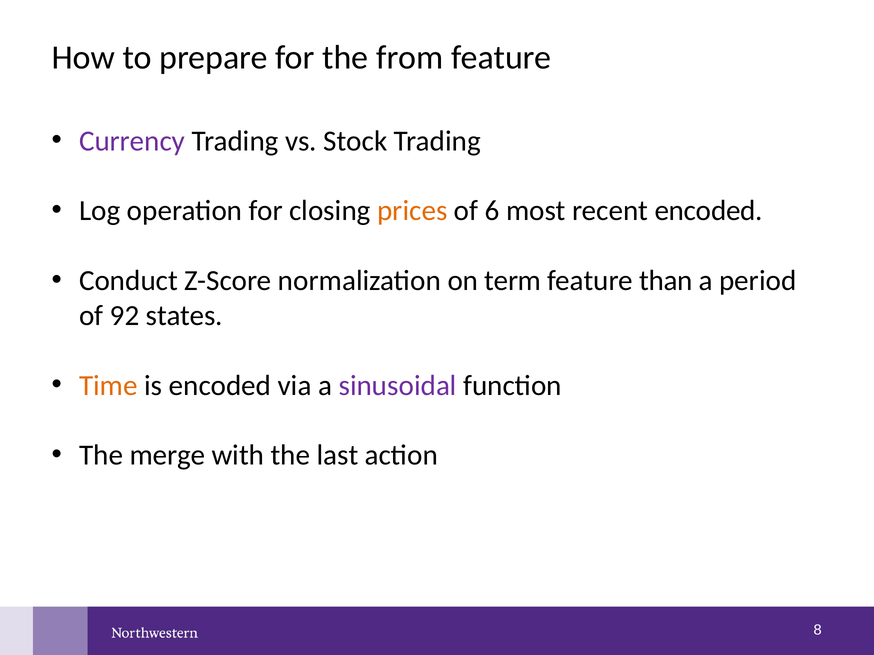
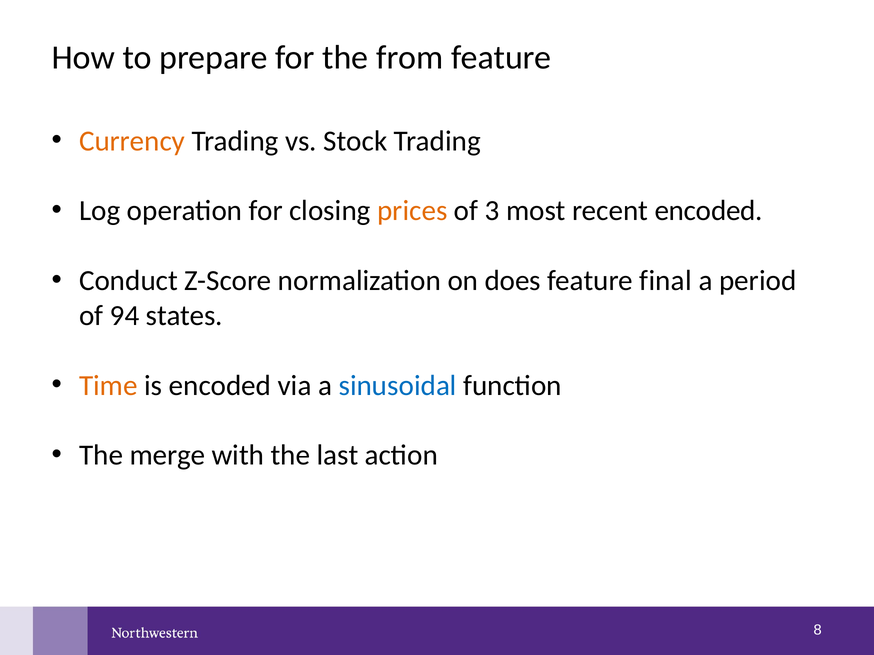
Currency colour: purple -> orange
6: 6 -> 3
term: term -> does
than: than -> final
92: 92 -> 94
sinusoidal colour: purple -> blue
